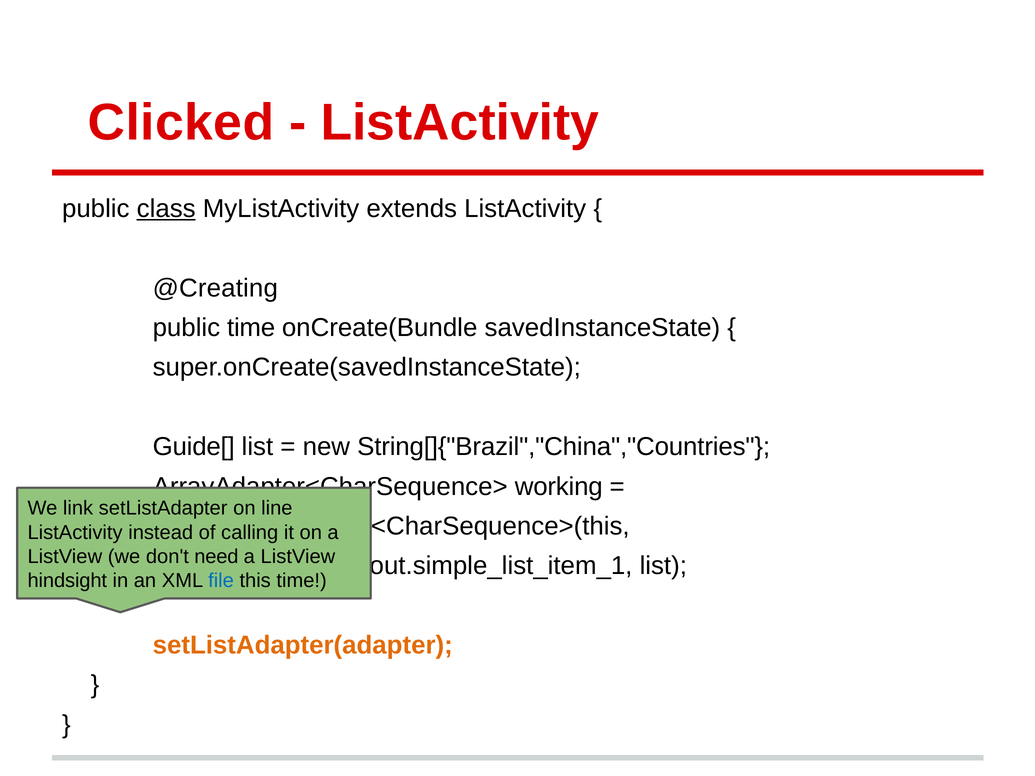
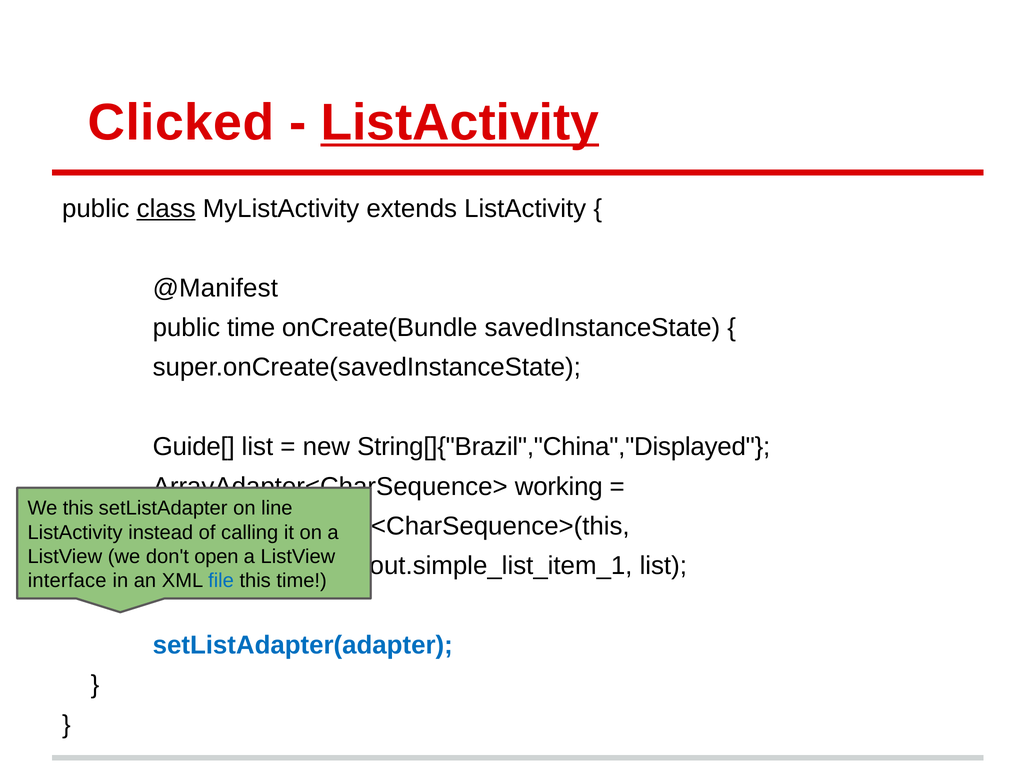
ListActivity at (460, 123) underline: none -> present
@Creating: @Creating -> @Manifest
String[]{"Brazil","China","Countries: String[]{"Brazil","China","Countries -> String[]{"Brazil","China","Displayed
We link: link -> this
need: need -> open
hindsight: hindsight -> interface
setListAdapter(adapter colour: orange -> blue
